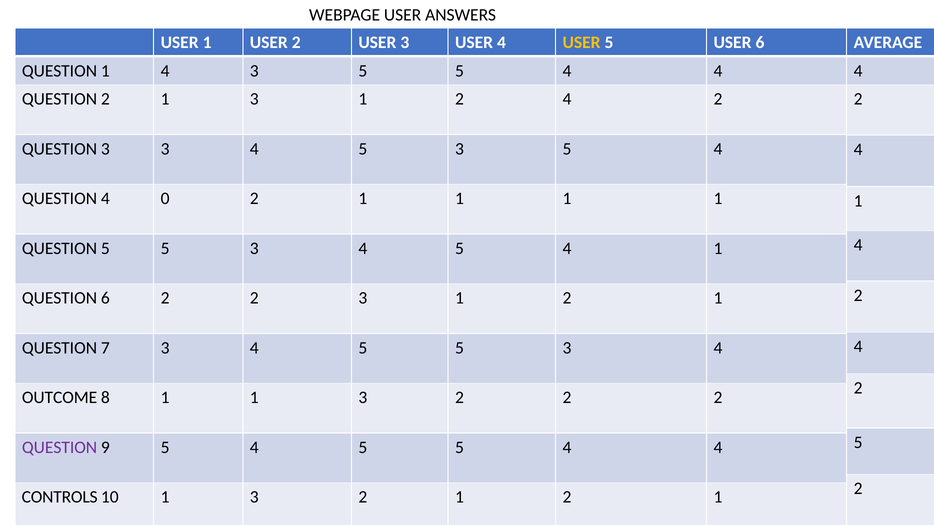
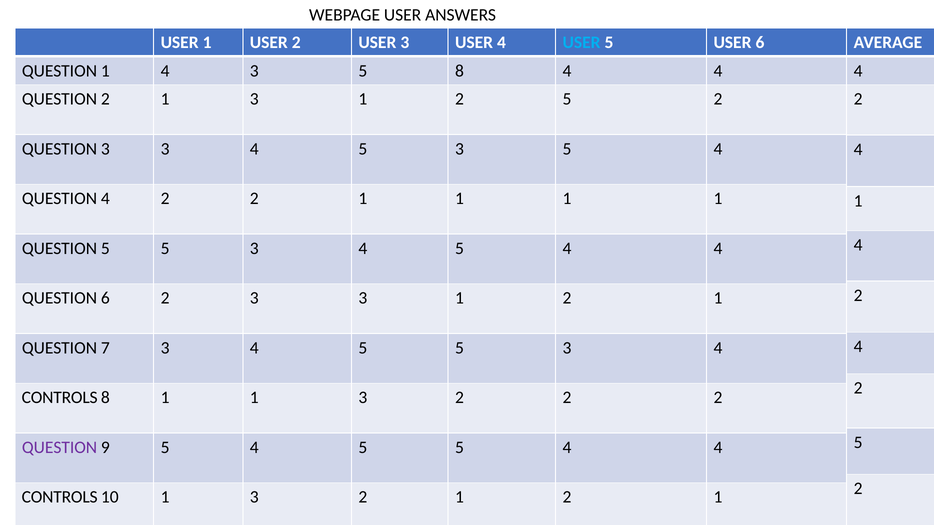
USER at (582, 42) colour: yellow -> light blue
3 5 5: 5 -> 8
1 2 4: 4 -> 5
QUESTION 4 0: 0 -> 2
4 5 4 1: 1 -> 4
6 2 2: 2 -> 3
OUTCOME at (60, 398): OUTCOME -> CONTROLS
